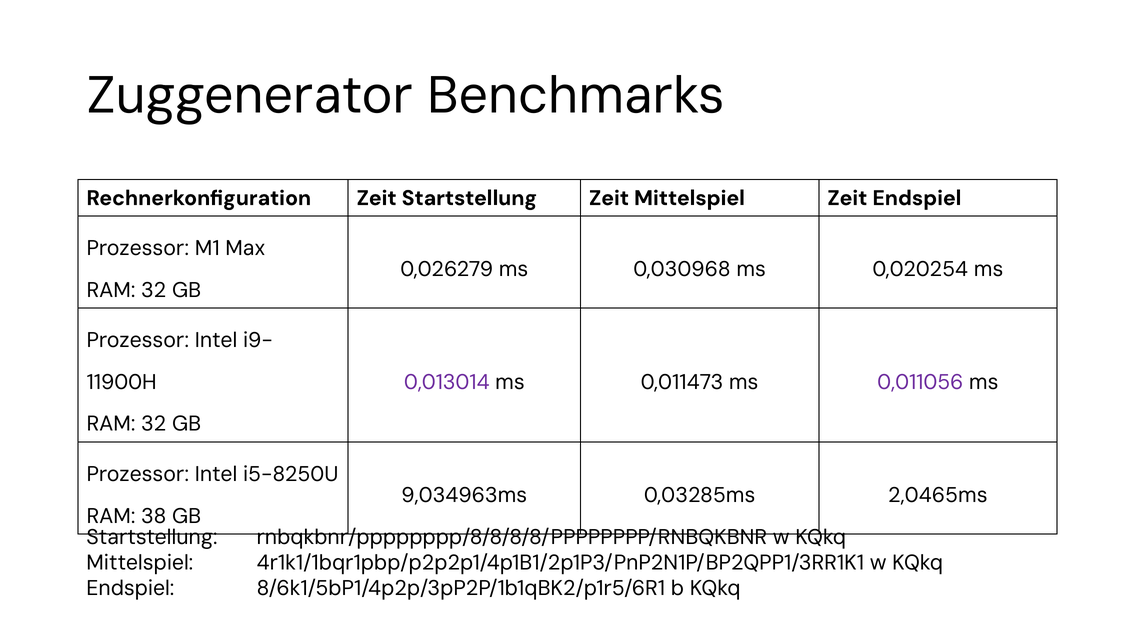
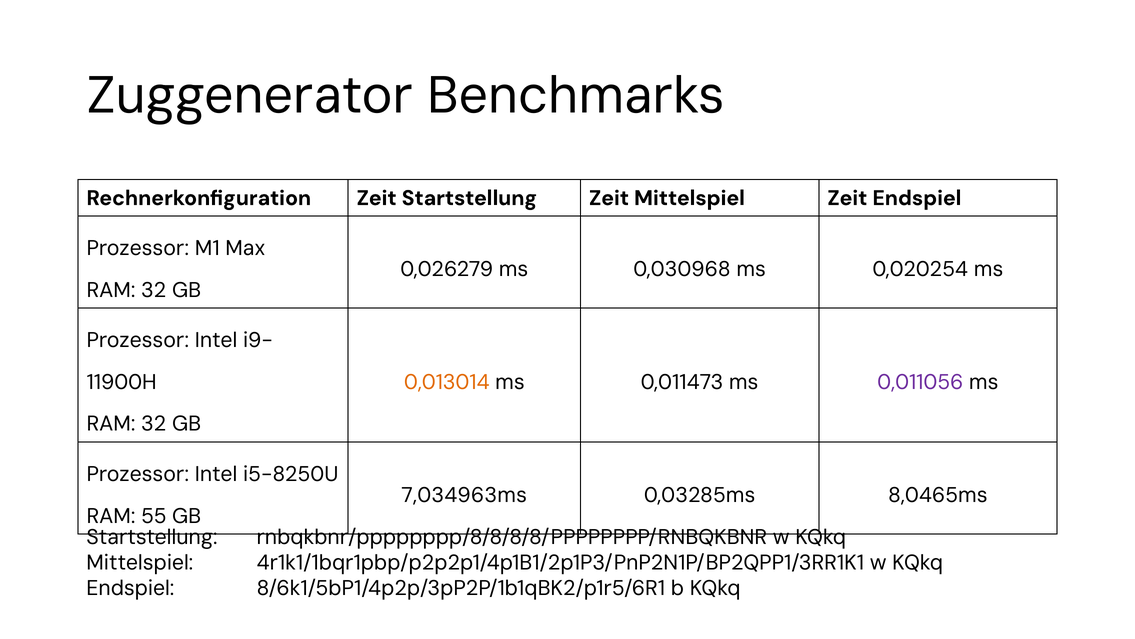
0,013014 colour: purple -> orange
9,034963ms: 9,034963ms -> 7,034963ms
2,0465ms: 2,0465ms -> 8,0465ms
38: 38 -> 55
